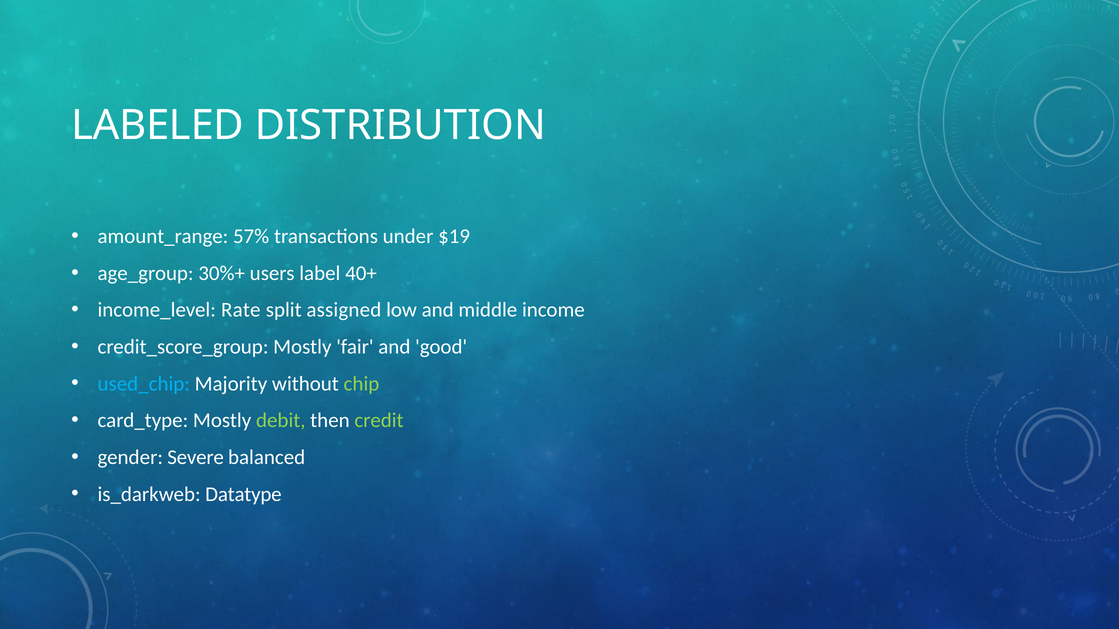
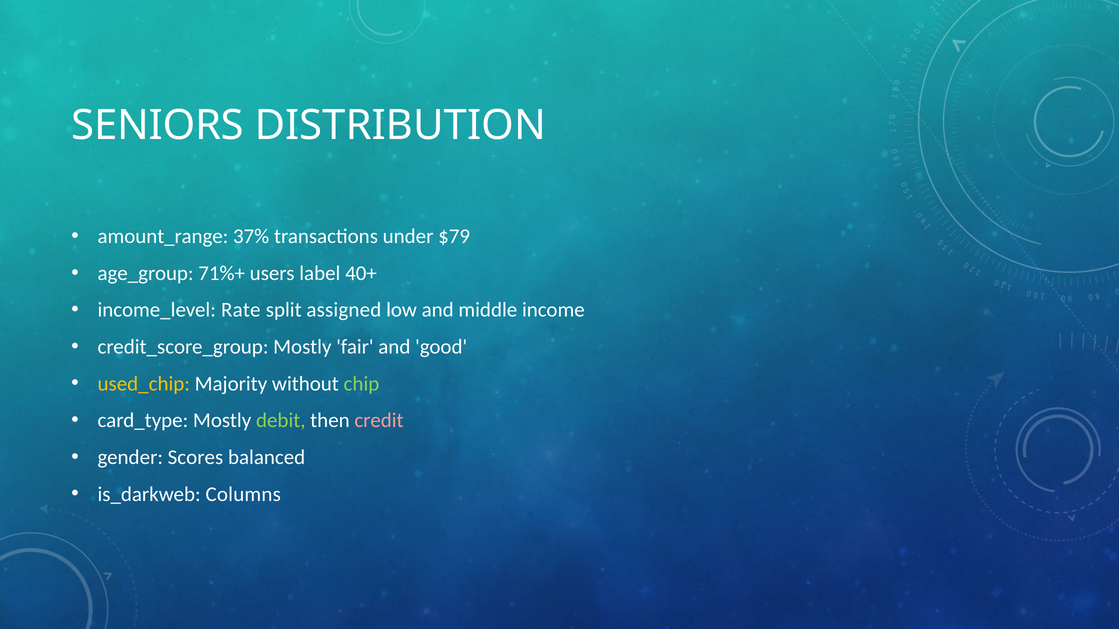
LABELED: LABELED -> SENIORS
57%: 57% -> 37%
$19: $19 -> $79
30%+: 30%+ -> 71%+
used_chip colour: light blue -> yellow
credit colour: light green -> pink
Severe: Severe -> Scores
Datatype: Datatype -> Columns
